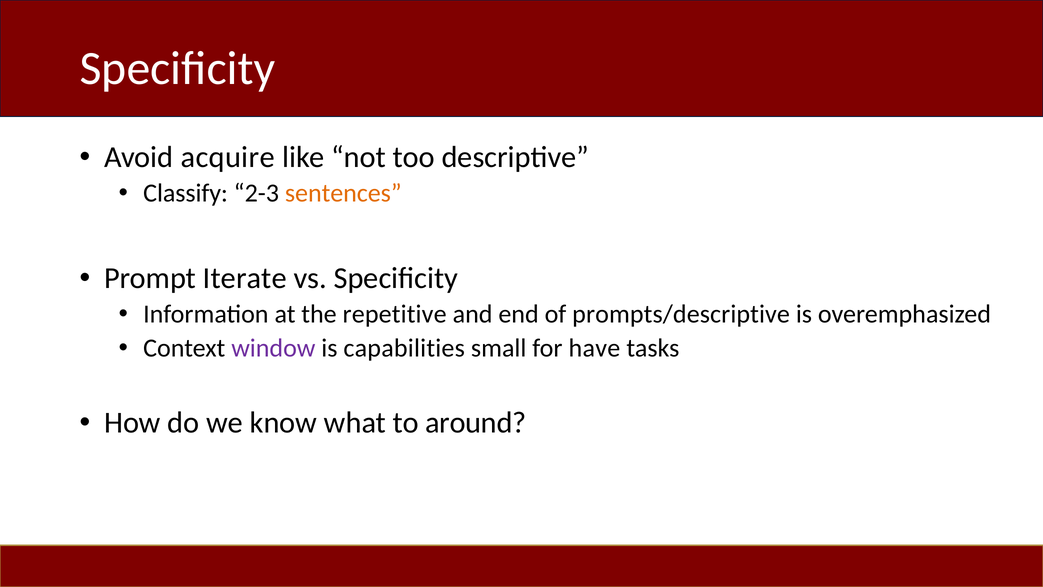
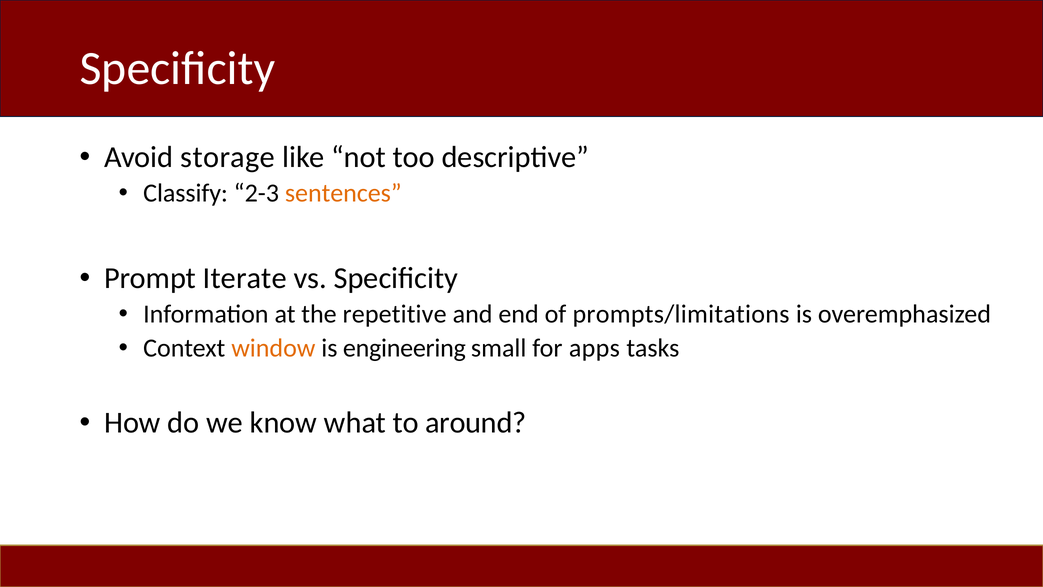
acquire: acquire -> storage
prompts/descriptive: prompts/descriptive -> prompts/limitations
window colour: purple -> orange
capabilities: capabilities -> engineering
have: have -> apps
